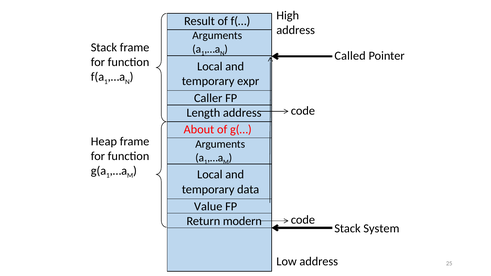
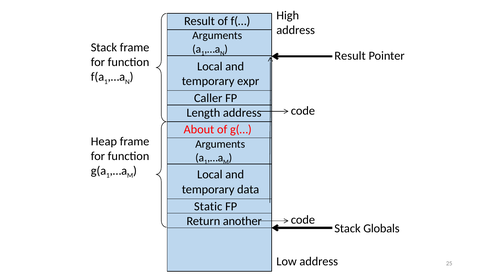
Called at (350, 56): Called -> Result
Value: Value -> Static
modern: modern -> another
System: System -> Globals
